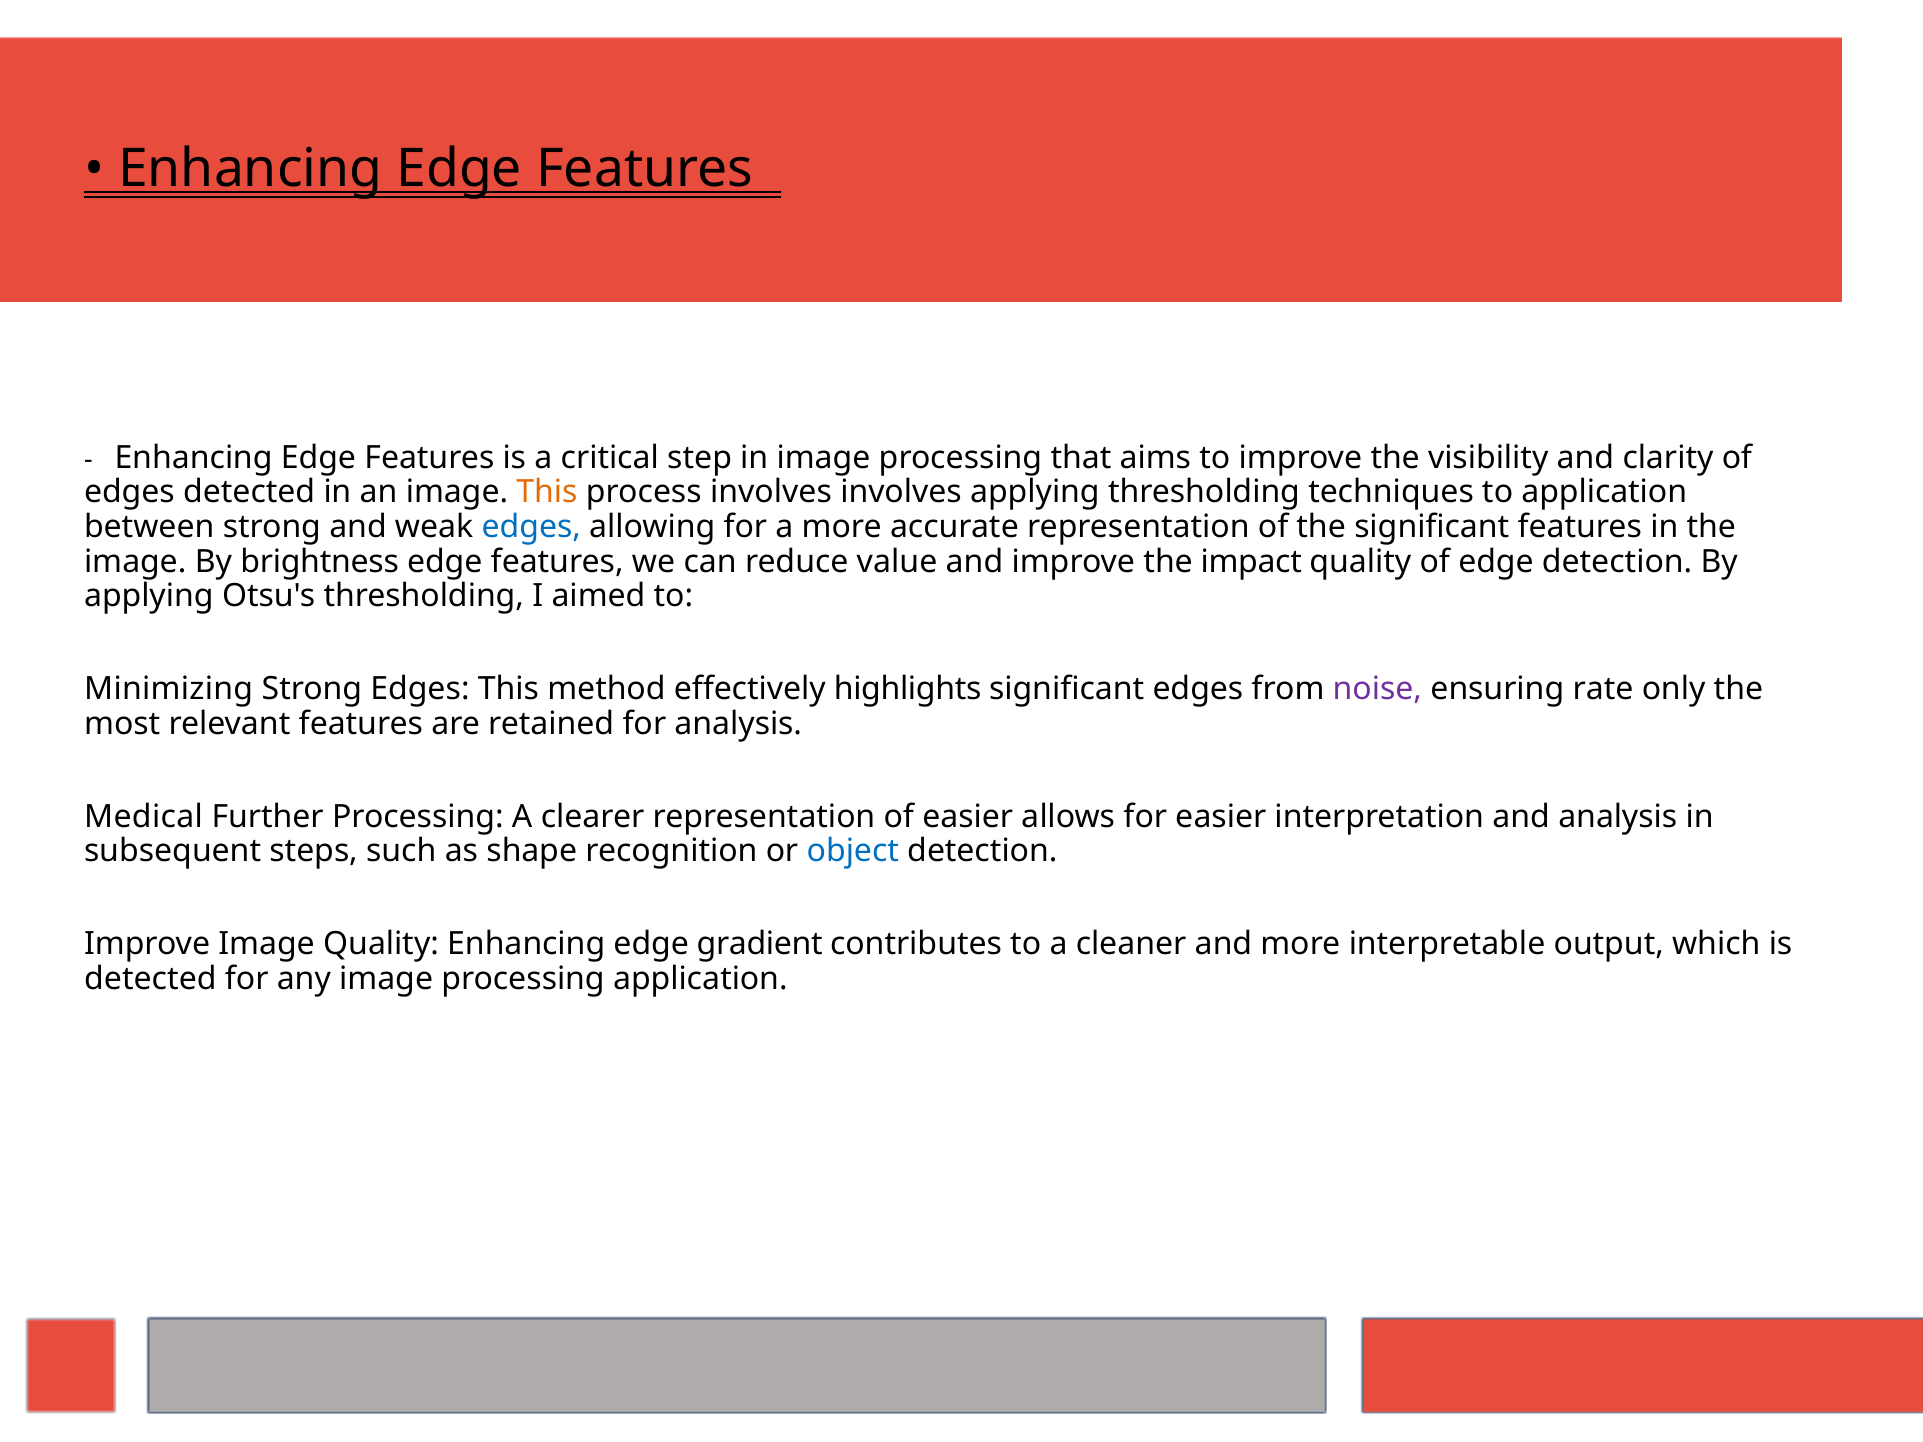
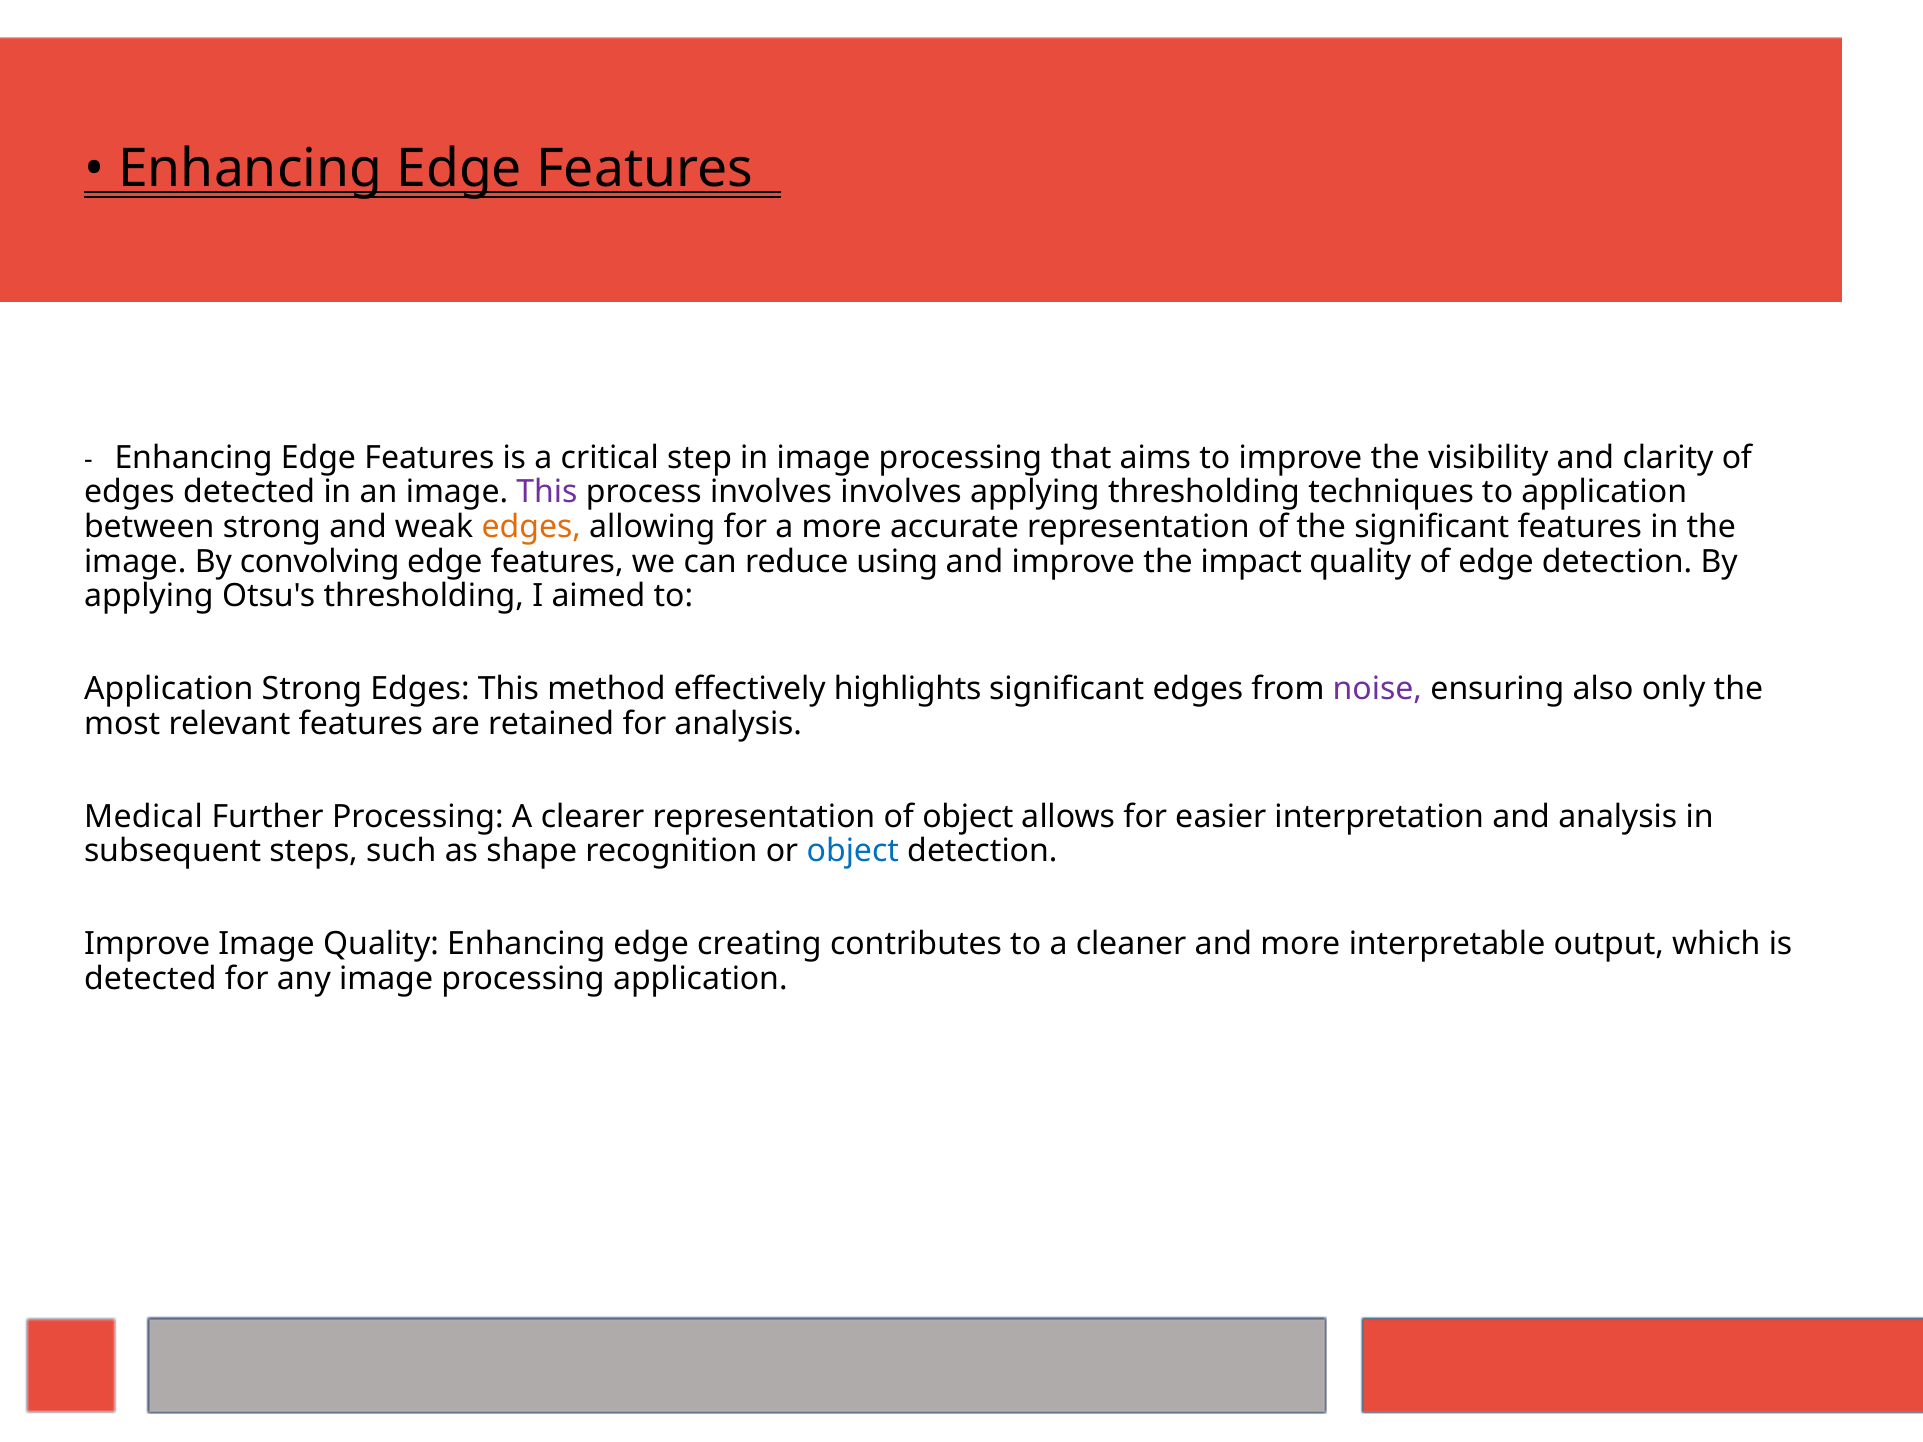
This at (547, 492) colour: orange -> purple
edges at (531, 527) colour: blue -> orange
brightness: brightness -> convolving
value: value -> using
Minimizing at (169, 689): Minimizing -> Application
rate: rate -> also
of easier: easier -> object
gradient: gradient -> creating
